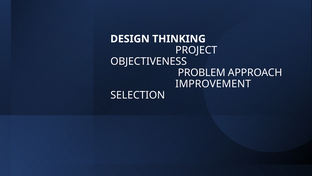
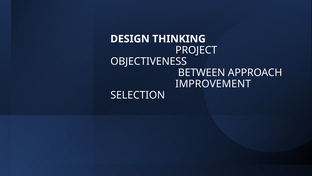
PROBLEM: PROBLEM -> BETWEEN
